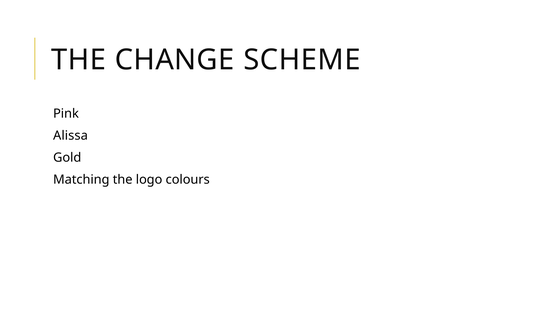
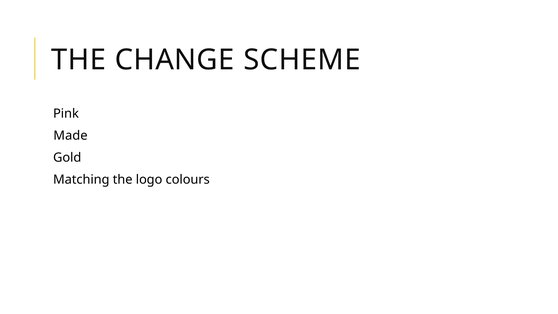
Alissa: Alissa -> Made
